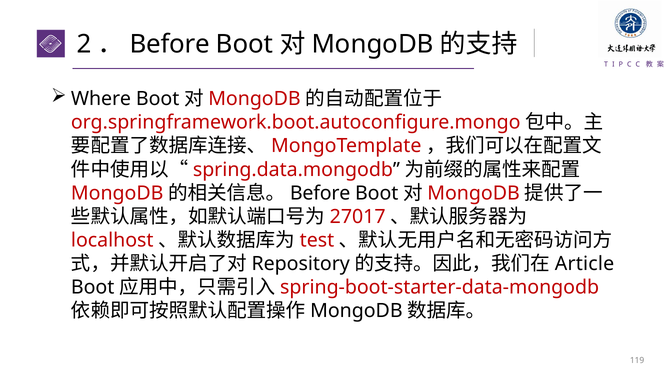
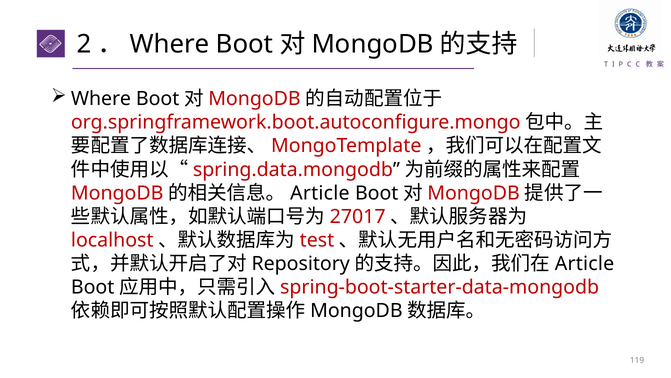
Before at (170, 44): Before -> Where
Before at (320, 193): Before -> Article
